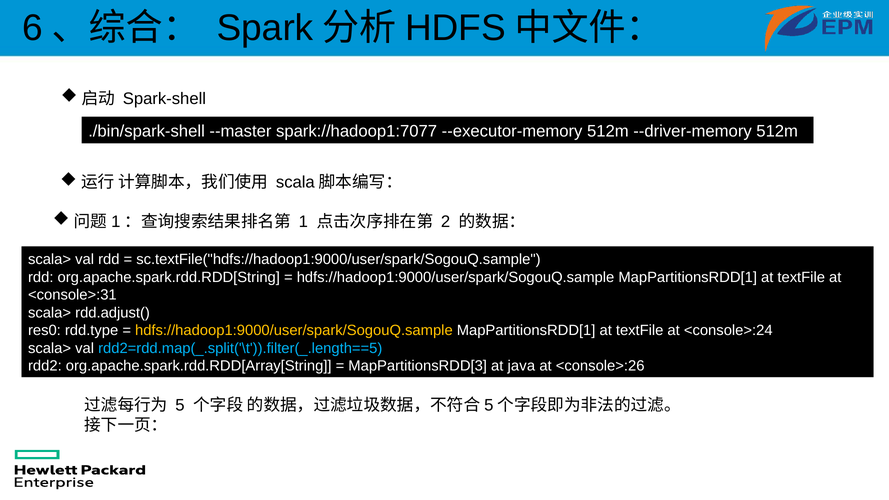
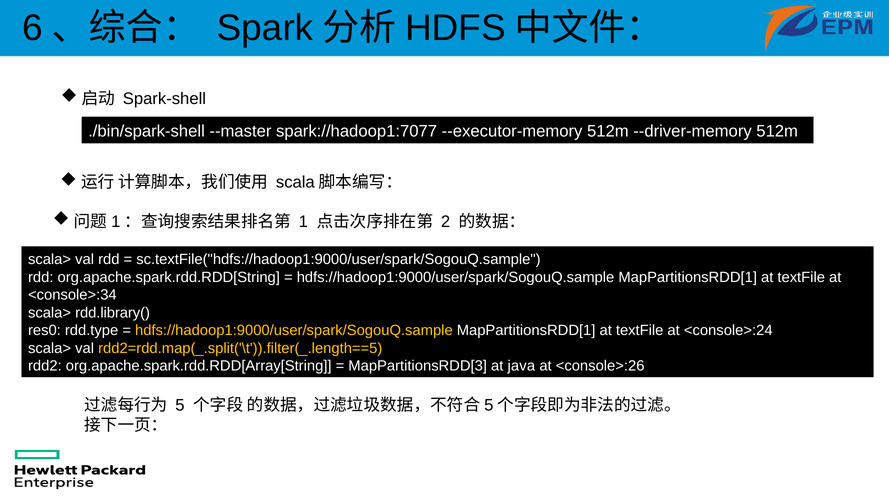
<console>:31: <console>:31 -> <console>:34
rdd.adjust(: rdd.adjust( -> rdd.library(
rdd2=rdd.map(_.split('\t')).filter(_.length==5 colour: light blue -> yellow
